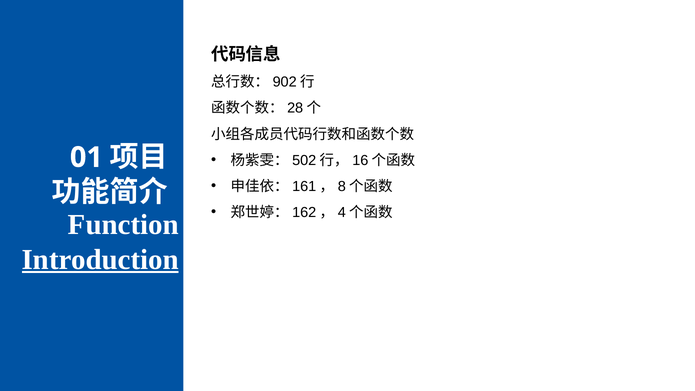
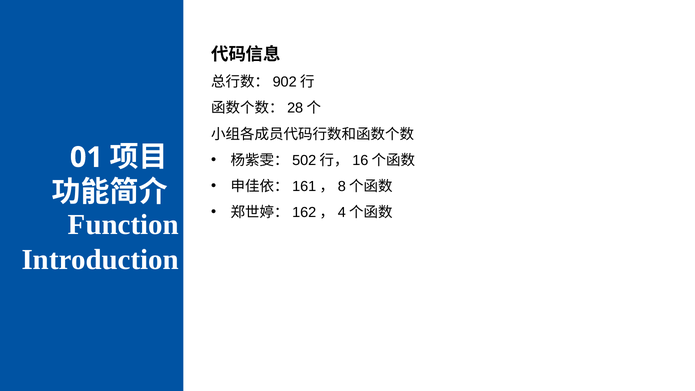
Introduction underline: present -> none
